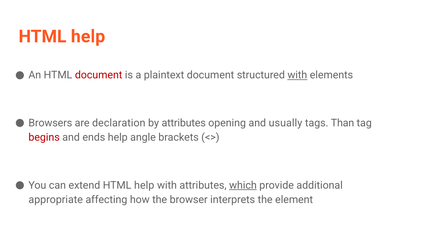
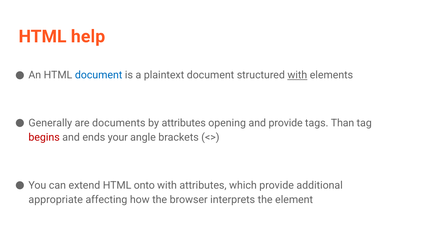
document at (99, 75) colour: red -> blue
Browsers: Browsers -> Generally
declaration: declaration -> documents
and usually: usually -> provide
ends help: help -> your
extend HTML help: help -> onto
which underline: present -> none
